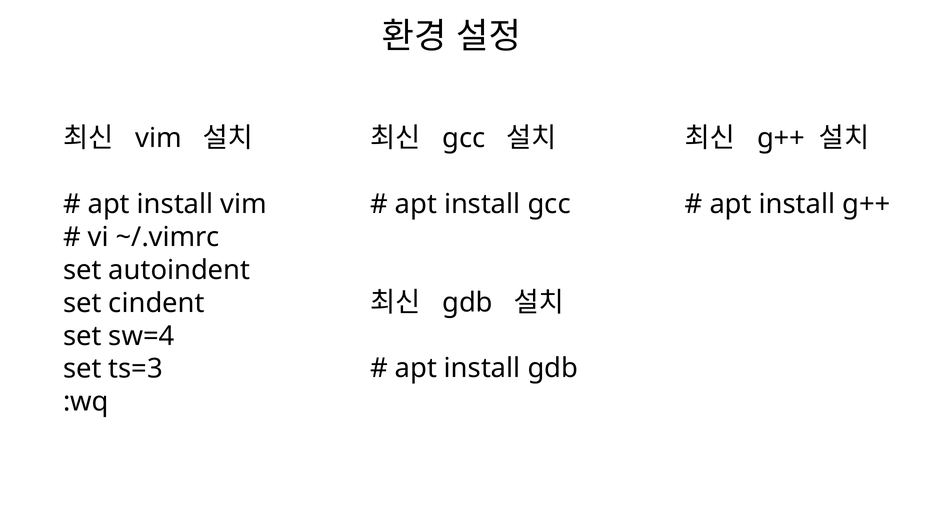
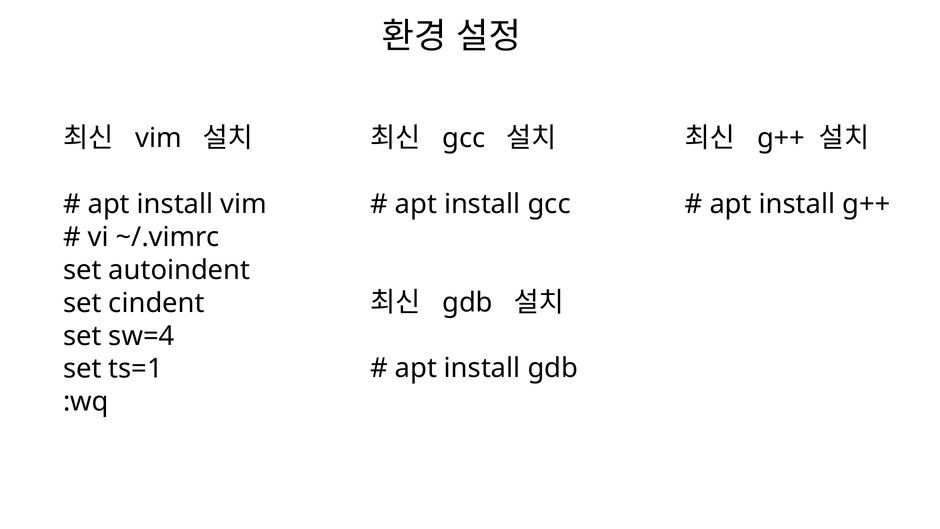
ts=3: ts=3 -> ts=1
